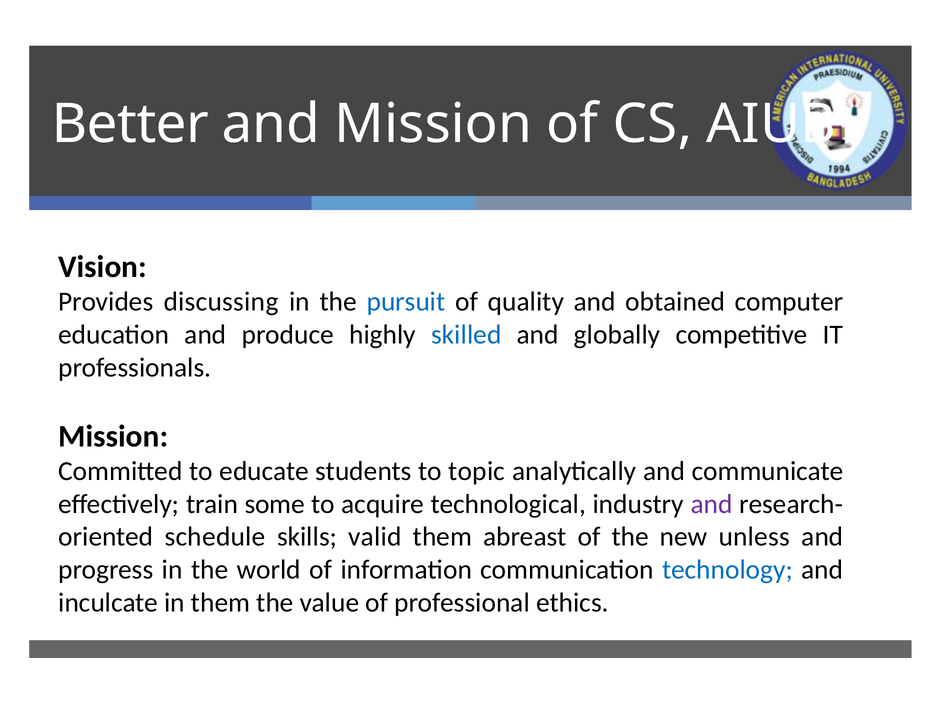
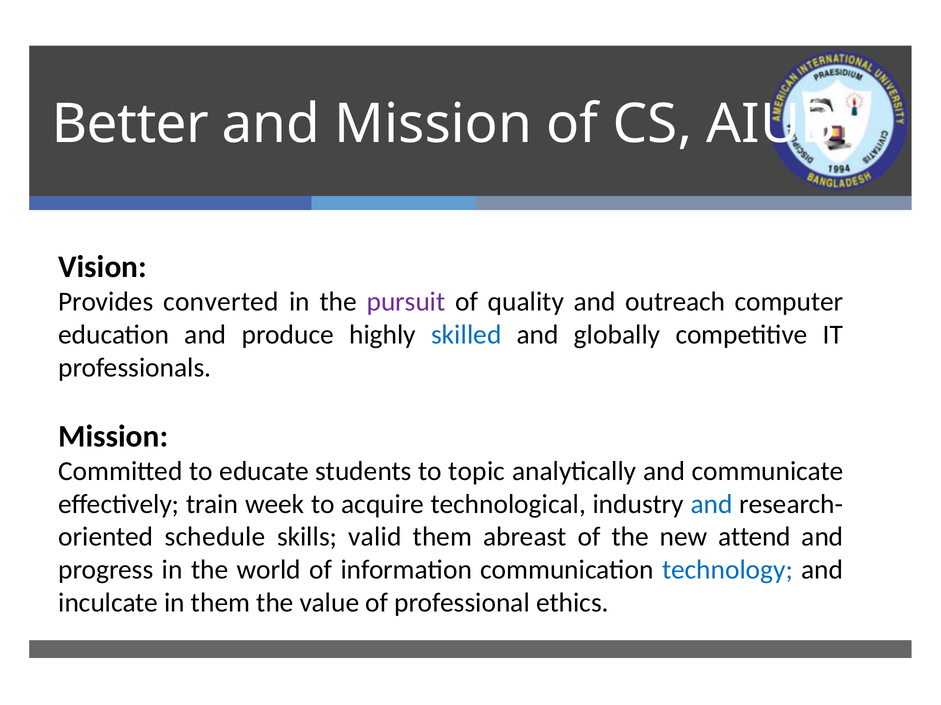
discussing: discussing -> converted
pursuit colour: blue -> purple
obtained: obtained -> outreach
some: some -> week
and at (712, 505) colour: purple -> blue
unless: unless -> attend
